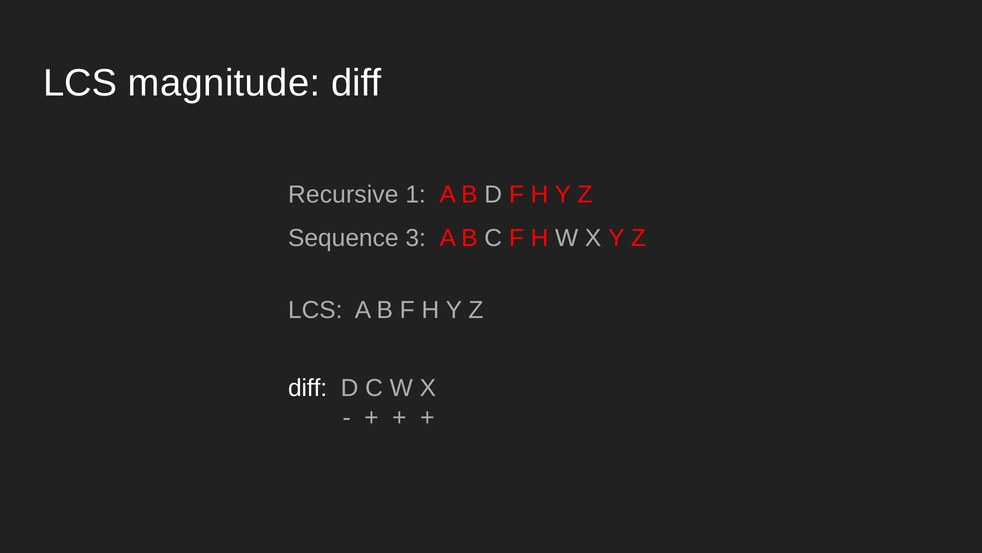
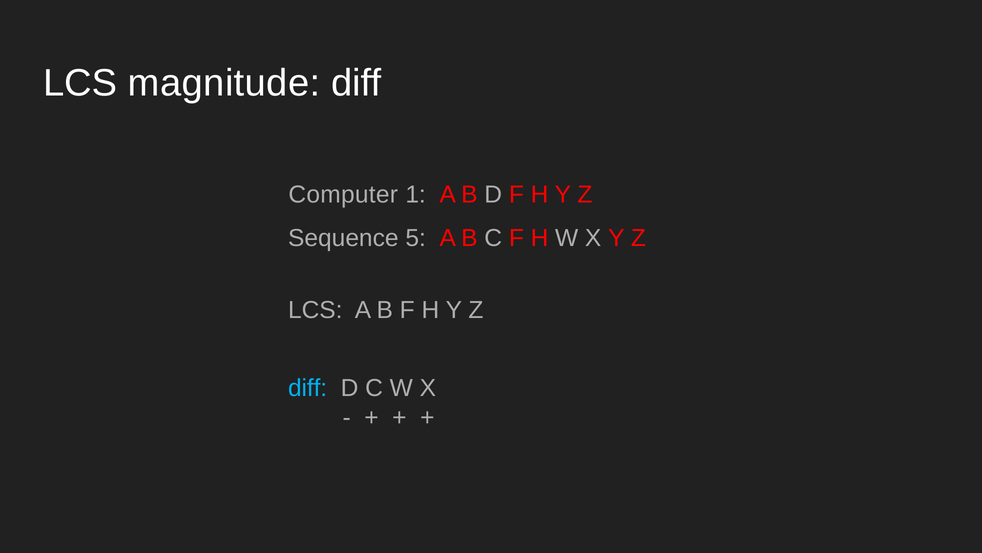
Recursive: Recursive -> Computer
3: 3 -> 5
diff at (308, 388) colour: white -> light blue
